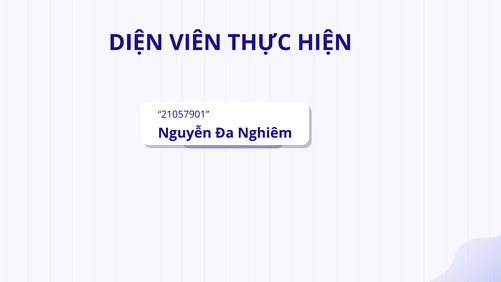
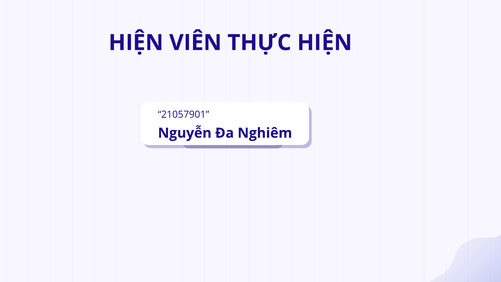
DIỆN at (136, 43): DIỆN -> HIỆN
